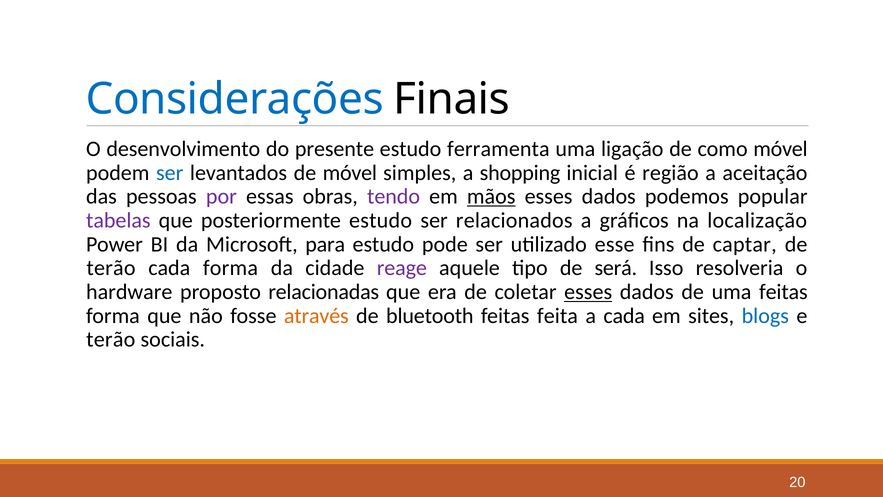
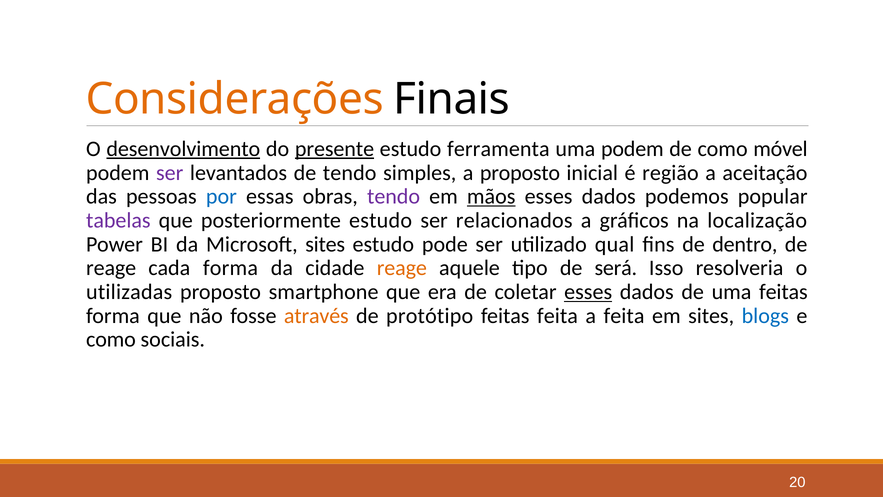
Considerações colour: blue -> orange
desenvolvimento underline: none -> present
presente underline: none -> present
uma ligação: ligação -> podem
ser at (170, 173) colour: blue -> purple
de móvel: móvel -> tendo
a shopping: shopping -> proposto
por colour: purple -> blue
Microsoft para: para -> sites
esse: esse -> qual
captar: captar -> dentro
terão at (111, 268): terão -> reage
reage at (402, 268) colour: purple -> orange
hardware: hardware -> utilizadas
relacionadas: relacionadas -> smartphone
bluetooth: bluetooth -> protótipo
a cada: cada -> feita
terão at (111, 339): terão -> como
